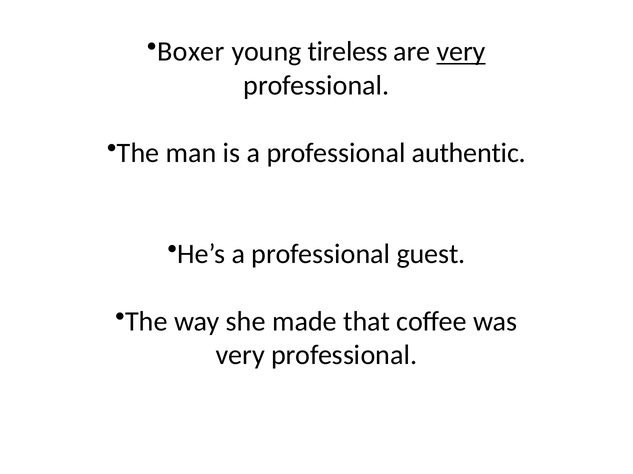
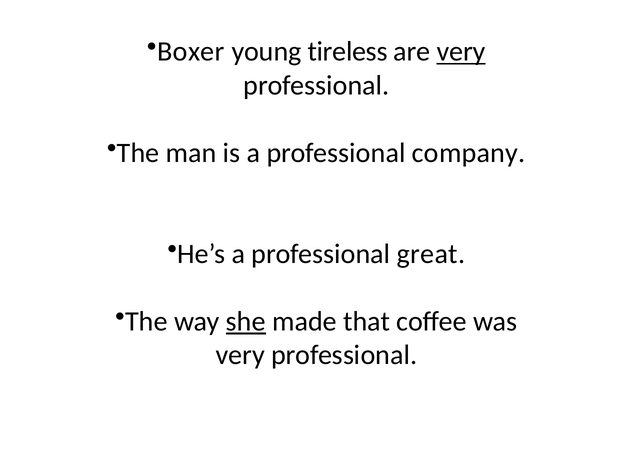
authentic: authentic -> company
guest: guest -> great
she underline: none -> present
